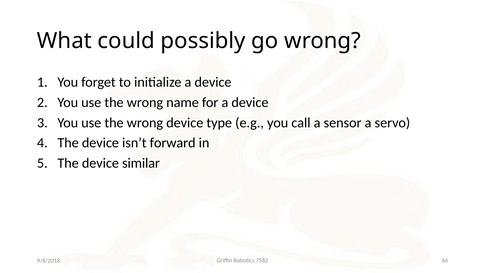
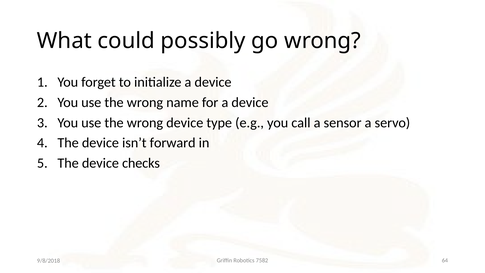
similar: similar -> checks
